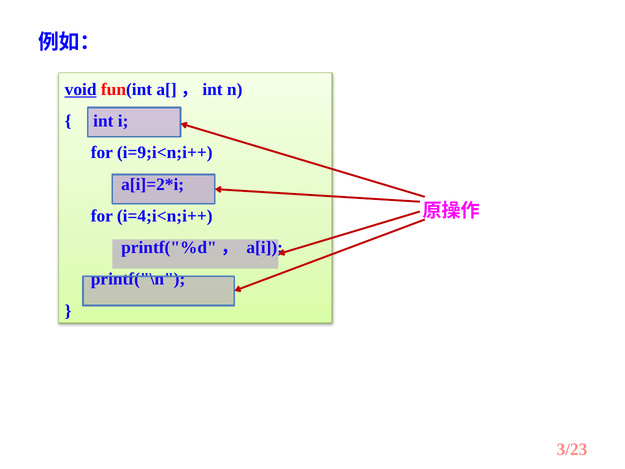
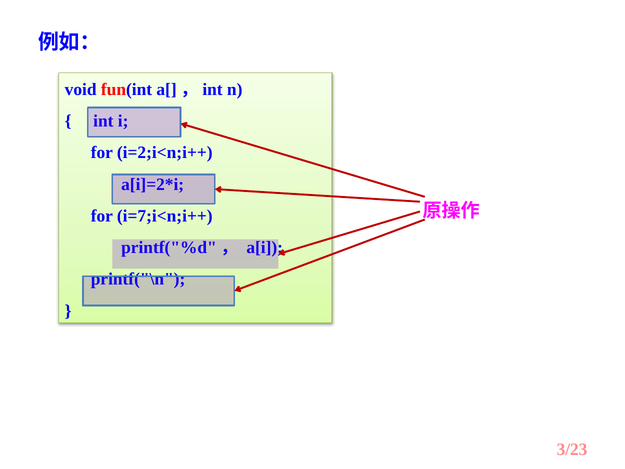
void underline: present -> none
i=9;i<n;i++: i=9;i<n;i++ -> i=2;i<n;i++
i=4;i<n;i++: i=4;i<n;i++ -> i=7;i<n;i++
